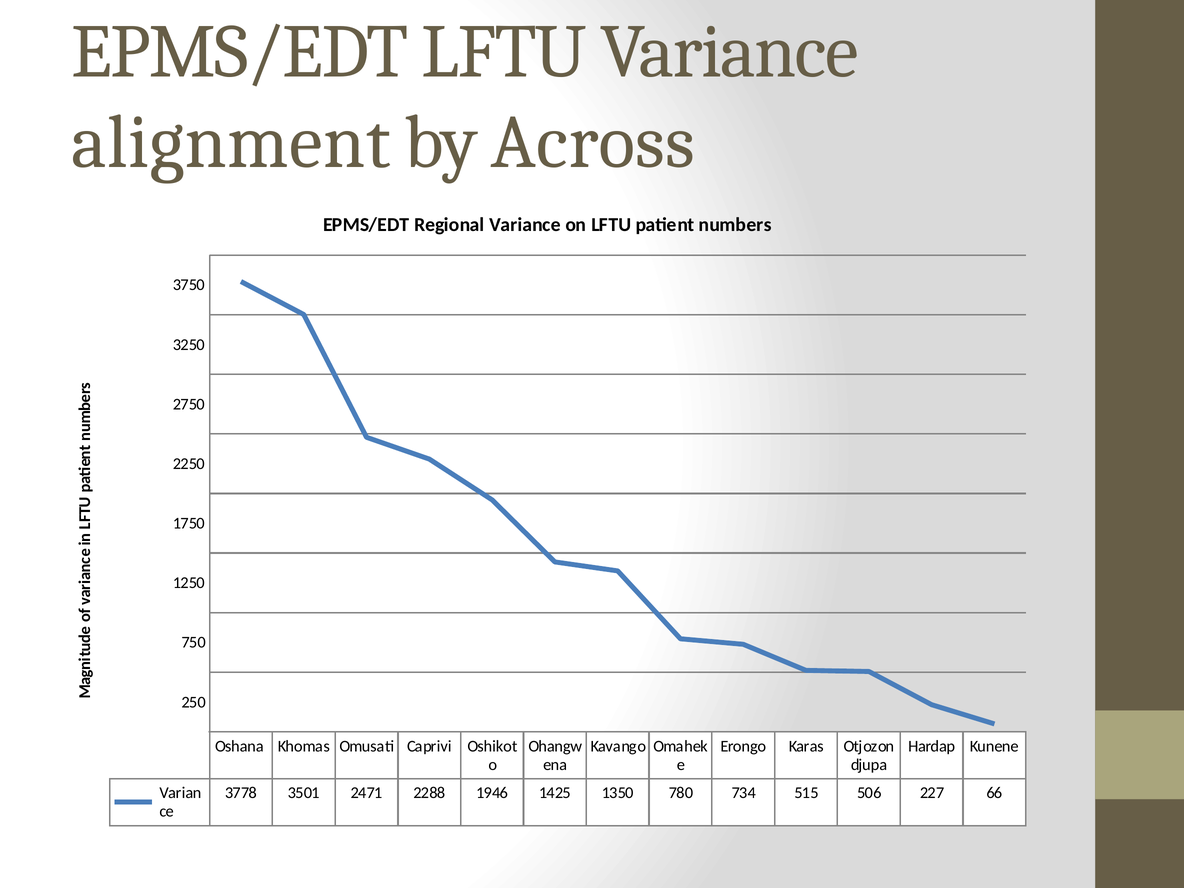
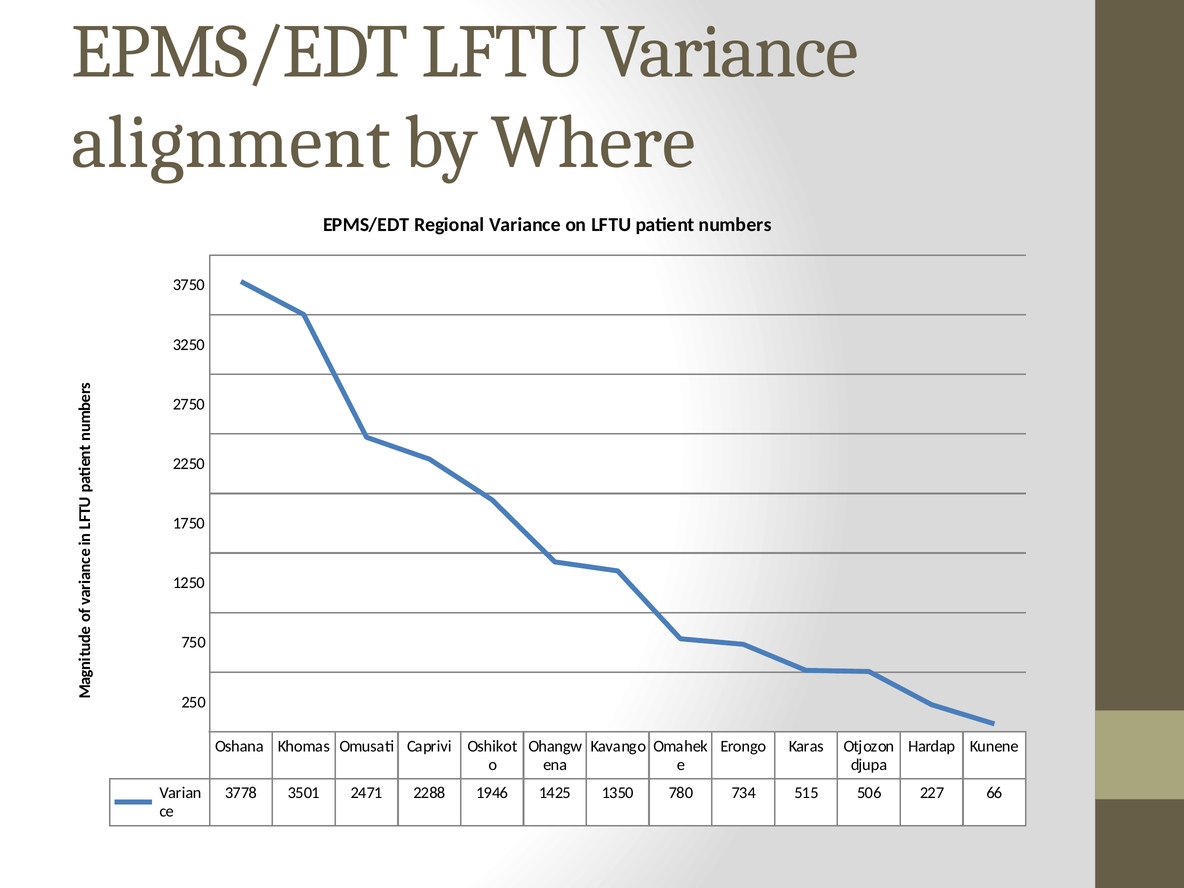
Across: Across -> Where
